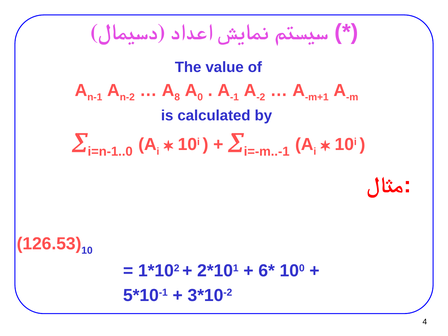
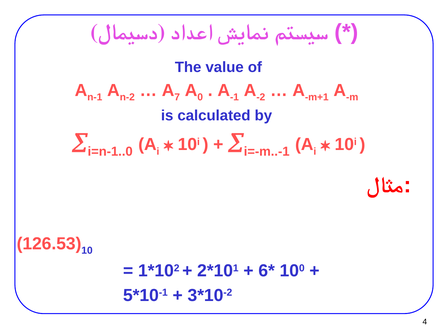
8: 8 -> 7
